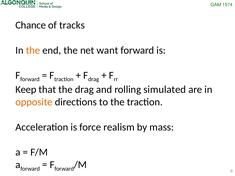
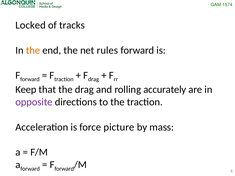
Chance: Chance -> Locked
want: want -> rules
simulated: simulated -> accurately
opposite colour: orange -> purple
realism: realism -> picture
